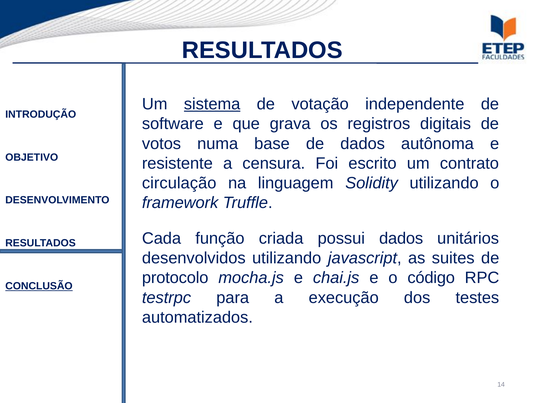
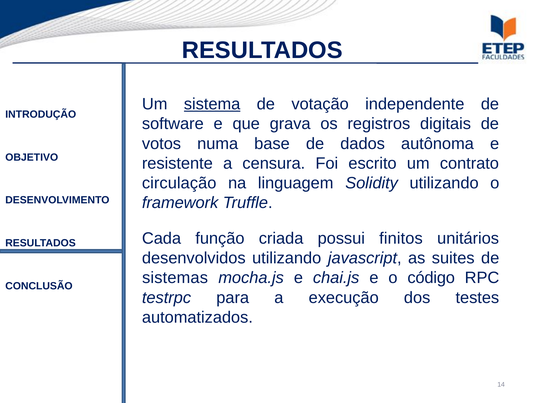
possui dados: dados -> finitos
protocolo: protocolo -> sistemas
CONCLUSÃO underline: present -> none
